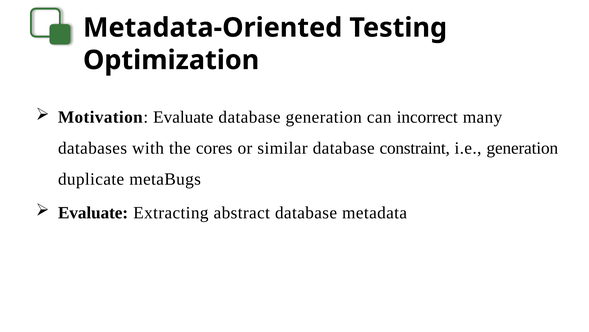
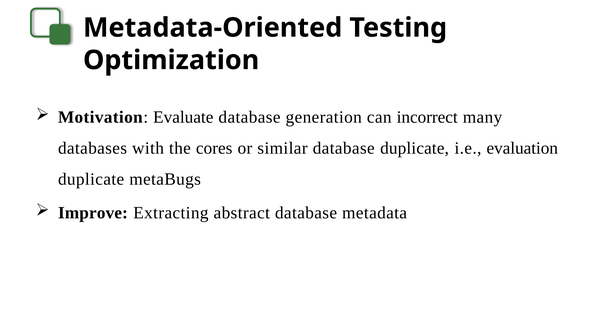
database constraint: constraint -> duplicate
i.e generation: generation -> evaluation
Evaluate at (93, 212): Evaluate -> Improve
